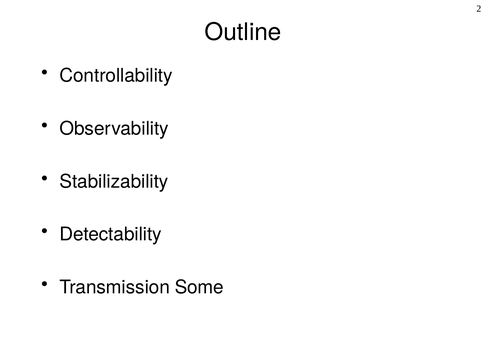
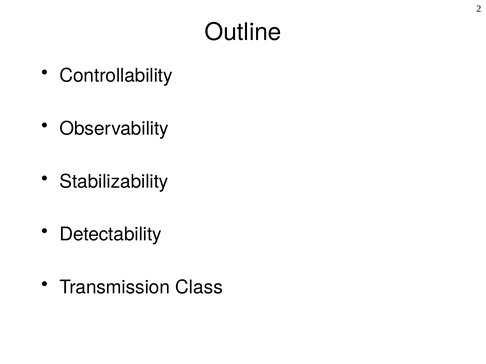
Some: Some -> Class
